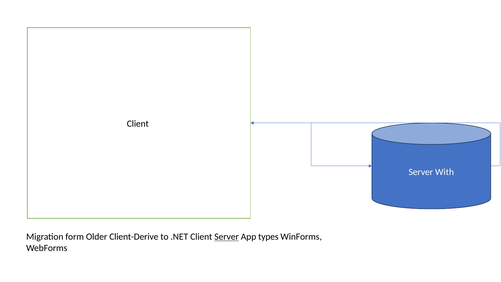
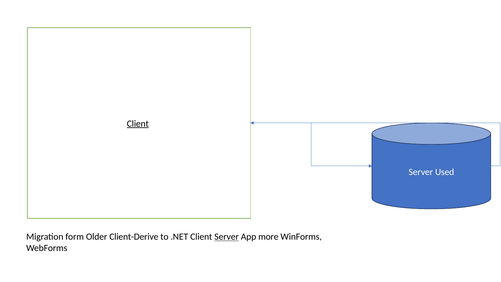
Client at (138, 124) underline: none -> present
With: With -> Used
types: types -> more
